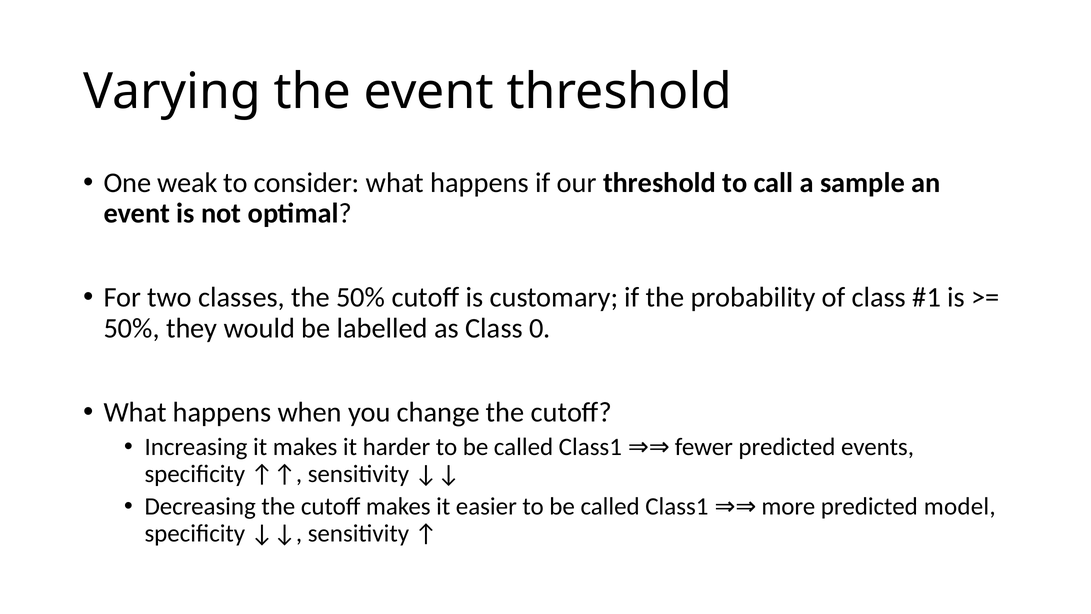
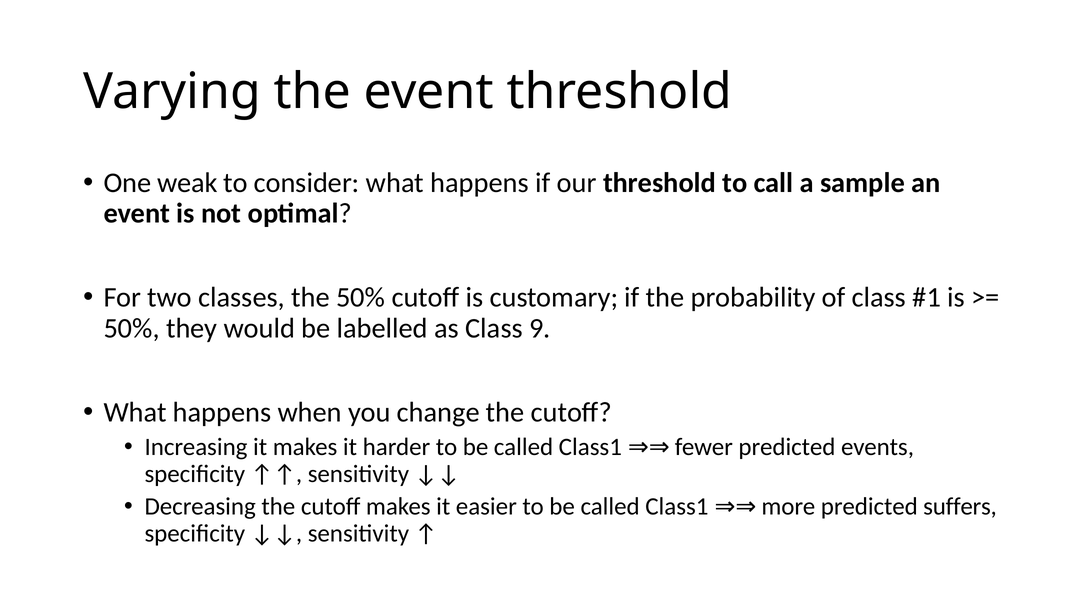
0: 0 -> 9
model: model -> suffers
